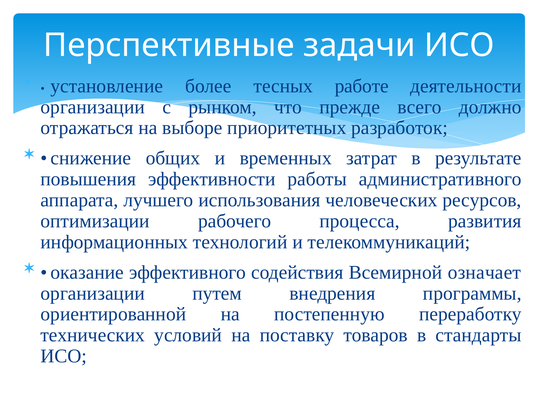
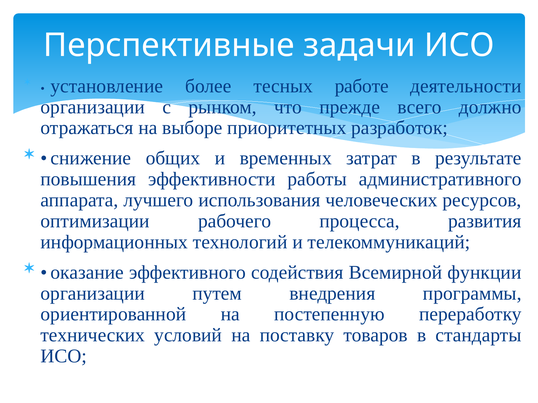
означает: означает -> функции
